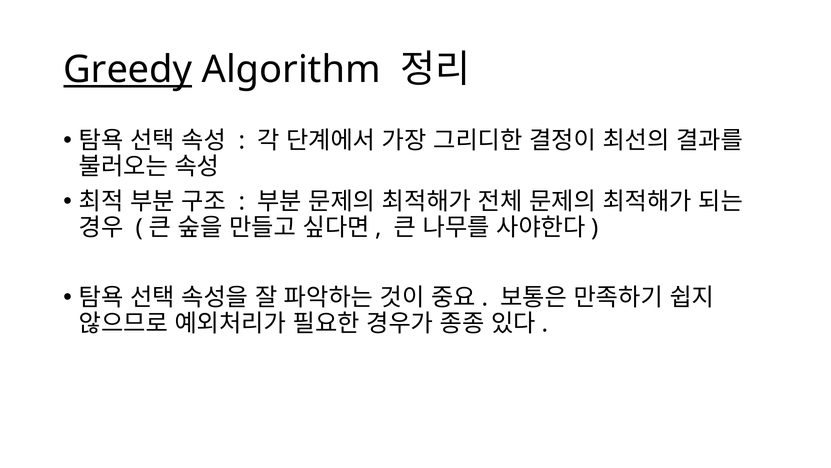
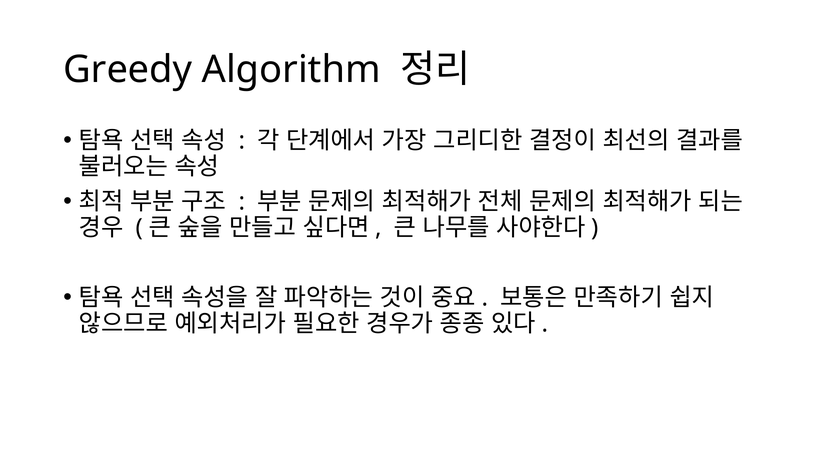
Greedy underline: present -> none
